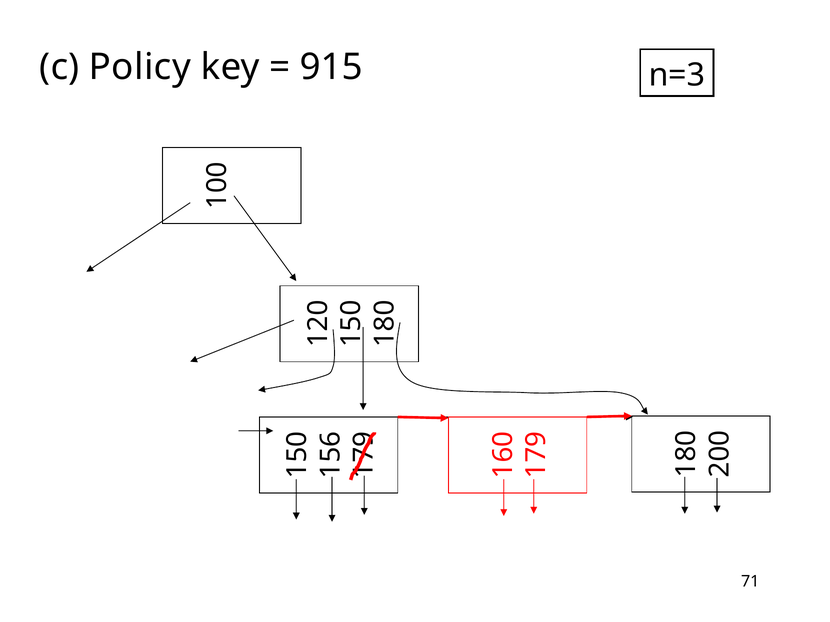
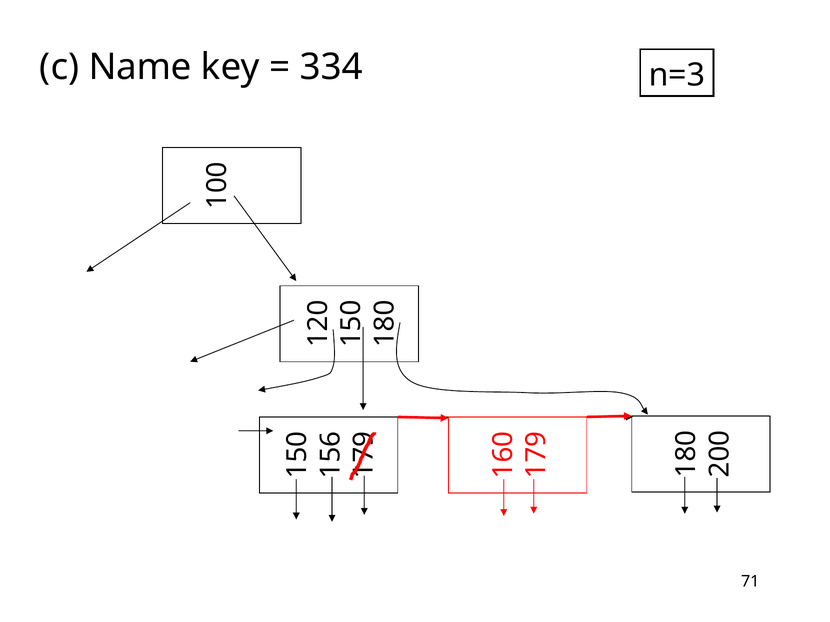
Policy: Policy -> Name
915: 915 -> 334
